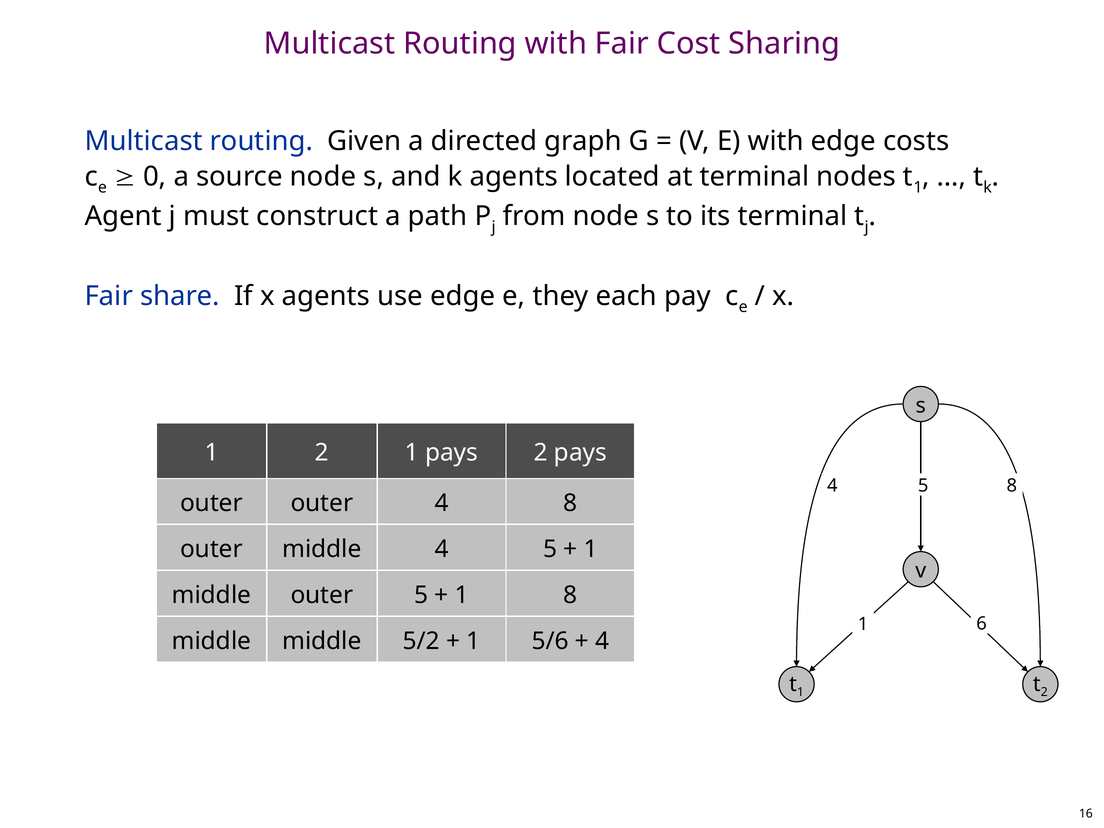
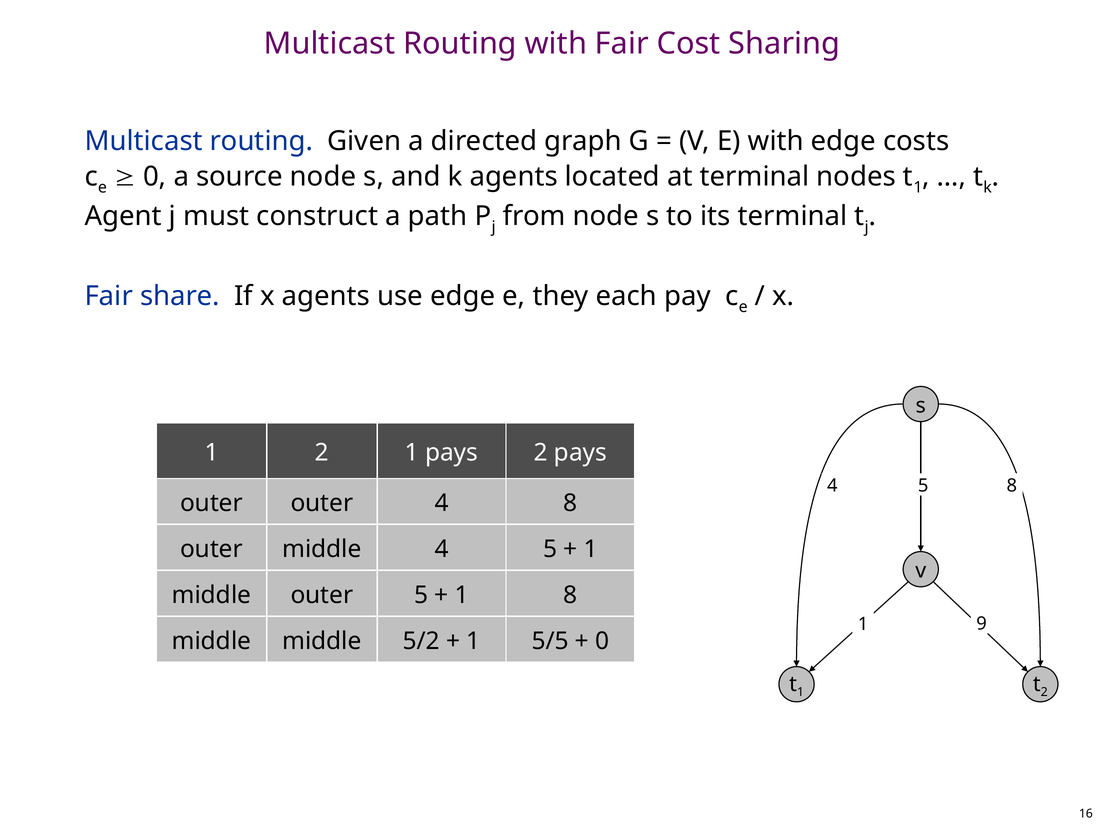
6: 6 -> 9
5/6: 5/6 -> 5/5
4 at (602, 641): 4 -> 0
